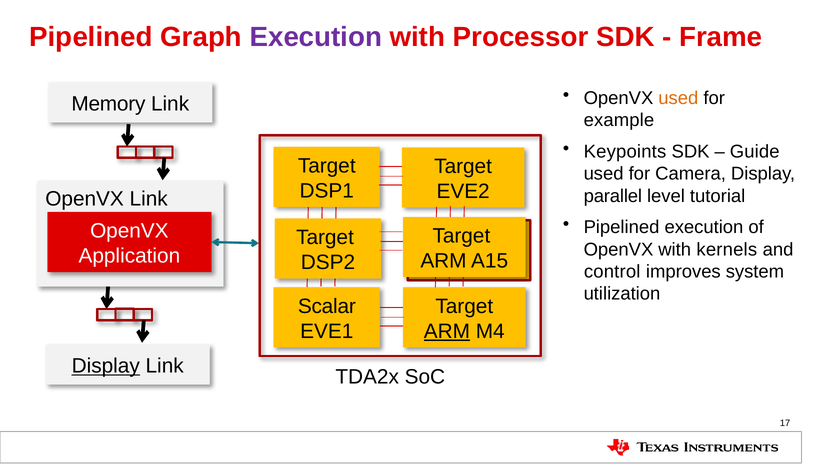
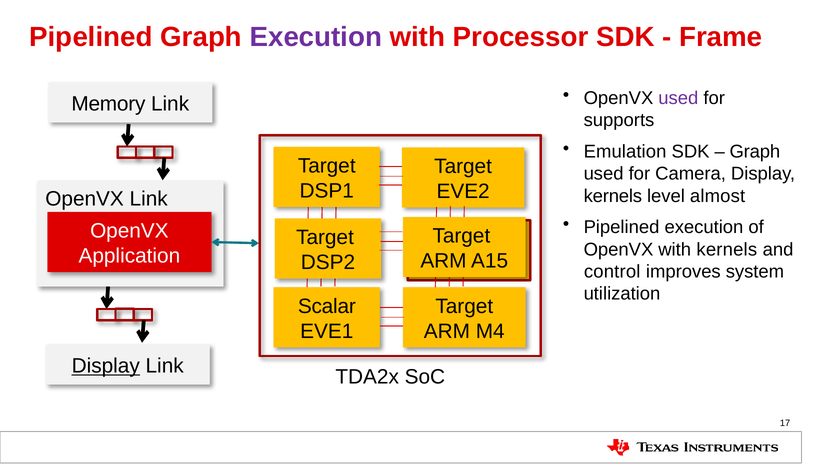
used at (678, 98) colour: orange -> purple
example: example -> supports
Keypoints: Keypoints -> Emulation
Guide at (755, 152): Guide -> Graph
parallel at (613, 196): parallel -> kernels
tutorial: tutorial -> almost
ARM at (447, 331) underline: present -> none
